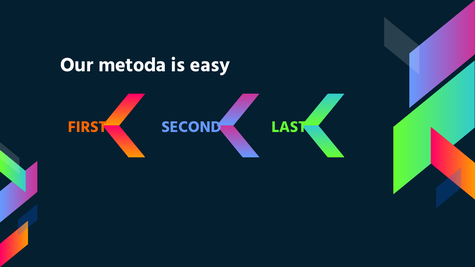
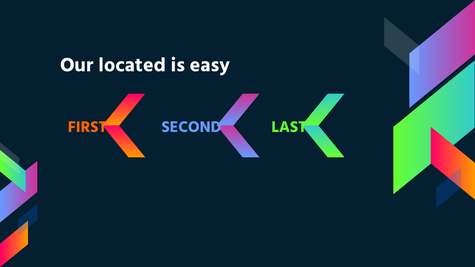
metoda: metoda -> located
